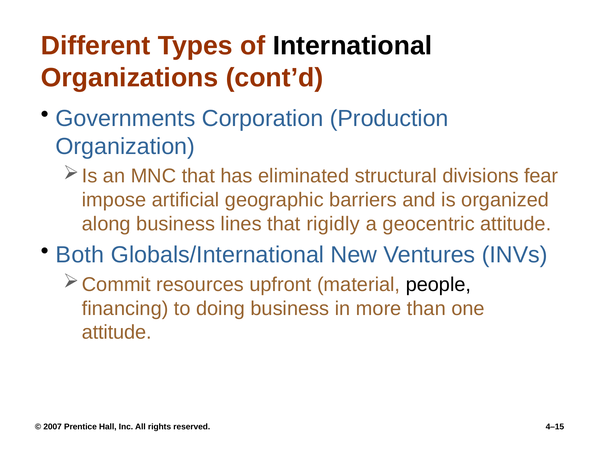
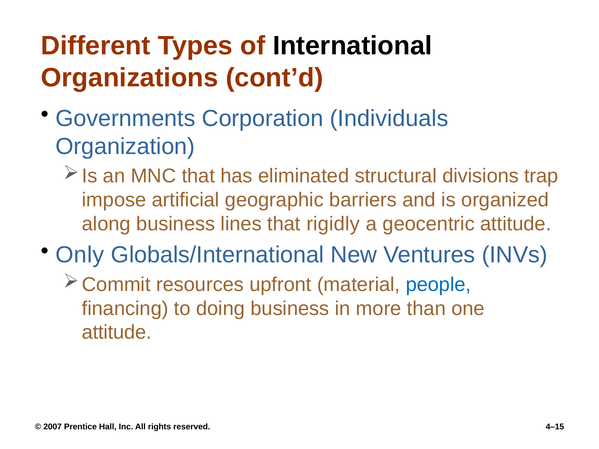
Production: Production -> Individuals
fear: fear -> trap
Both: Both -> Only
people colour: black -> blue
